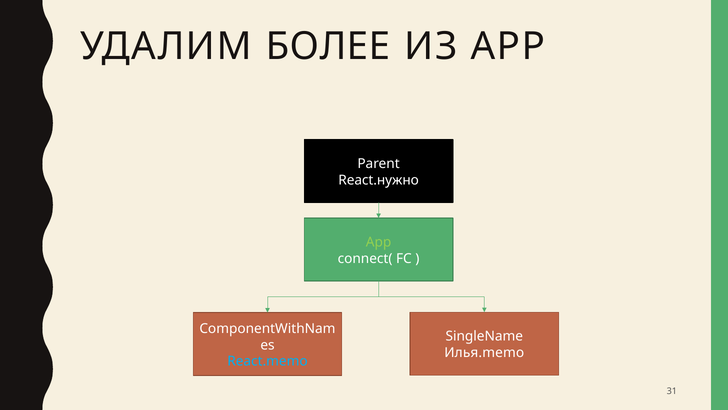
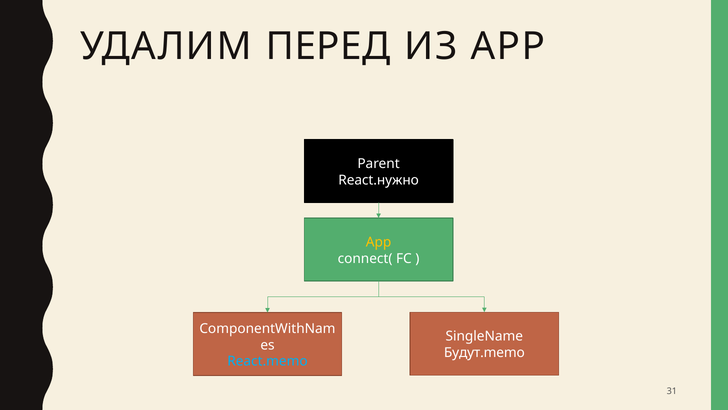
БОЛЕЕ: БОЛЕЕ -> ПЕРЕД
App at (379, 242) colour: light green -> yellow
Илья.memo: Илья.memo -> Будут.memo
